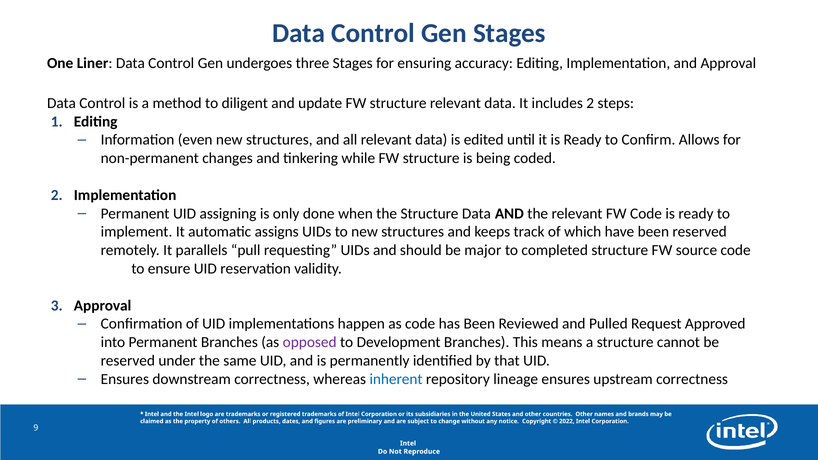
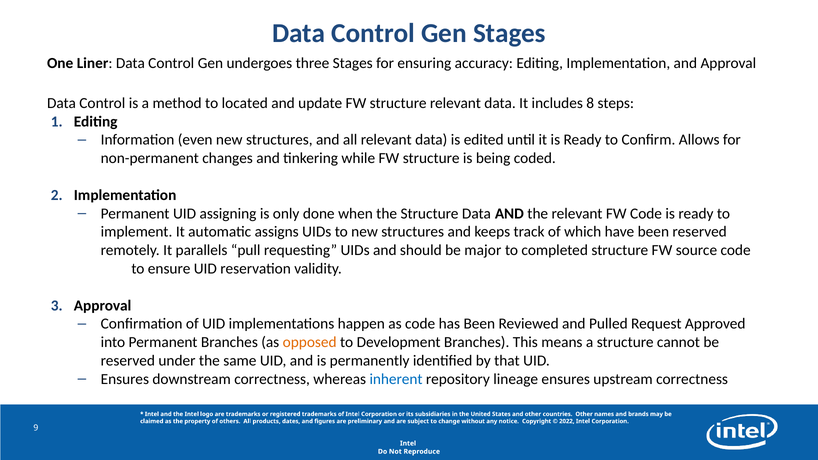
diligent: diligent -> located
includes 2: 2 -> 8
opposed colour: purple -> orange
